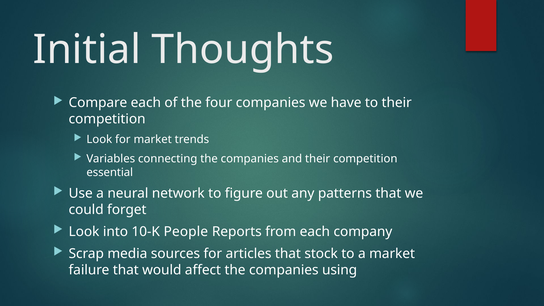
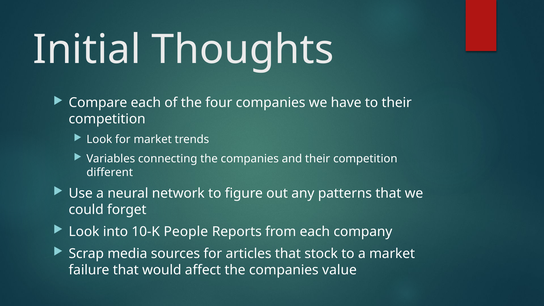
essential: essential -> different
using: using -> value
